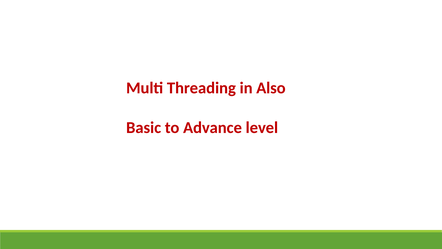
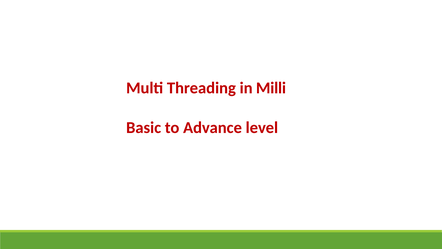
Also: Also -> Milli
